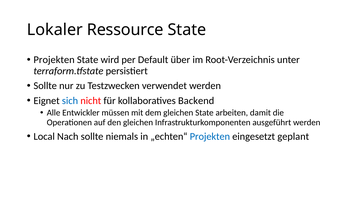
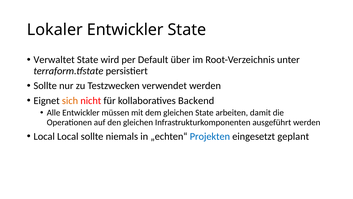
Lokaler Ressource: Ressource -> Entwickler
Projekten at (54, 60): Projekten -> Verwaltet
sich colour: blue -> orange
Local Nach: Nach -> Local
